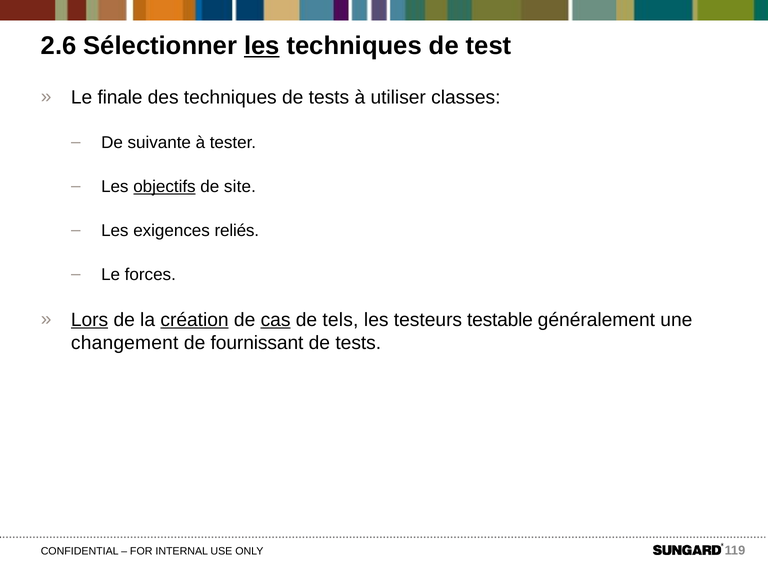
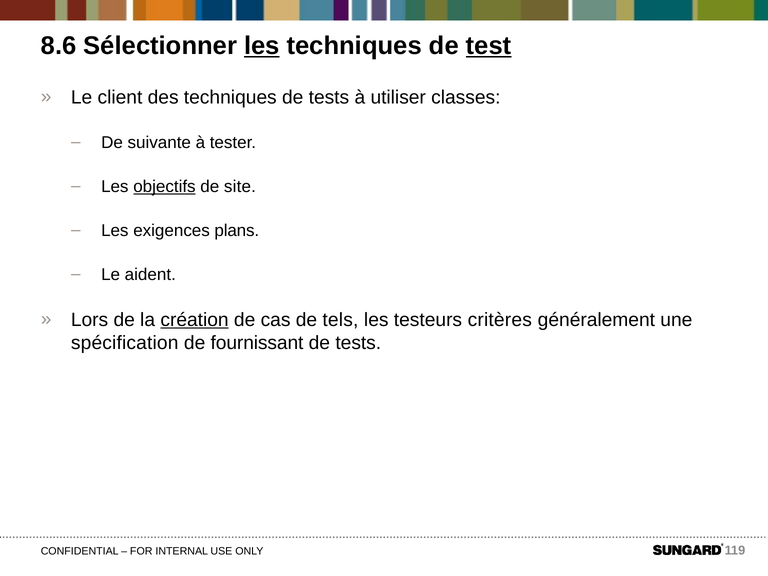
2.6: 2.6 -> 8.6
test underline: none -> present
finale: finale -> client
reliés: reliés -> plans
forces: forces -> aident
Lors underline: present -> none
cas underline: present -> none
testable: testable -> critères
changement: changement -> spécification
